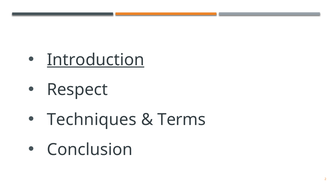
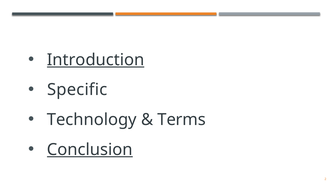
Respect: Respect -> Specific
Techniques: Techniques -> Technology
Conclusion underline: none -> present
